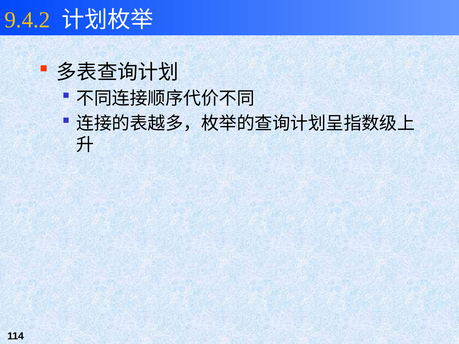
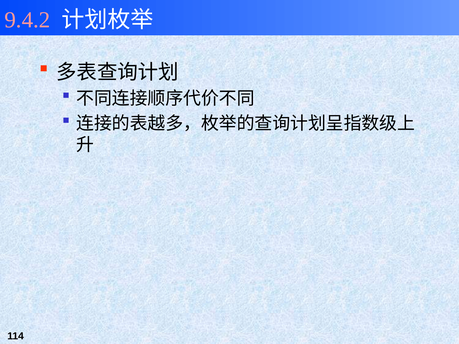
9.4.2 colour: yellow -> pink
